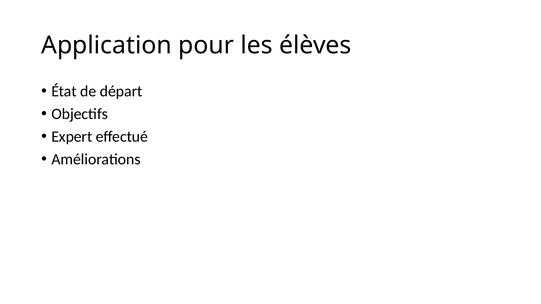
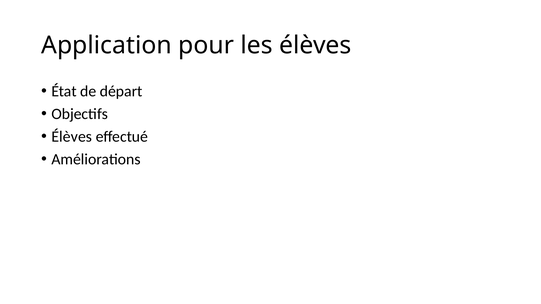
Expert at (72, 137): Expert -> Élèves
